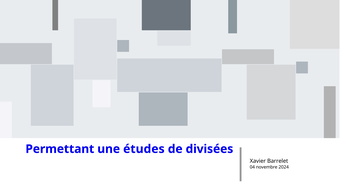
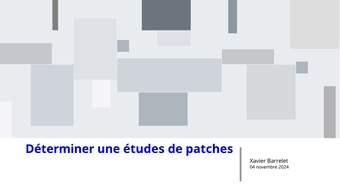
Permettant: Permettant -> Déterminer
divisées: divisées -> patches
